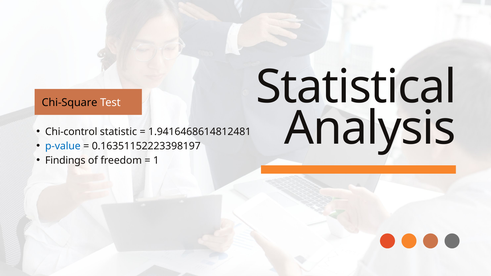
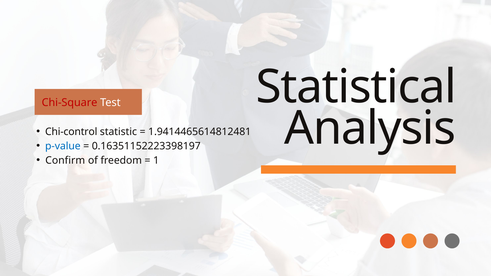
Chi-Square colour: black -> red
1.9416468614812481: 1.9416468614812481 -> 1.9414465614812481
Findings: Findings -> Confirm
